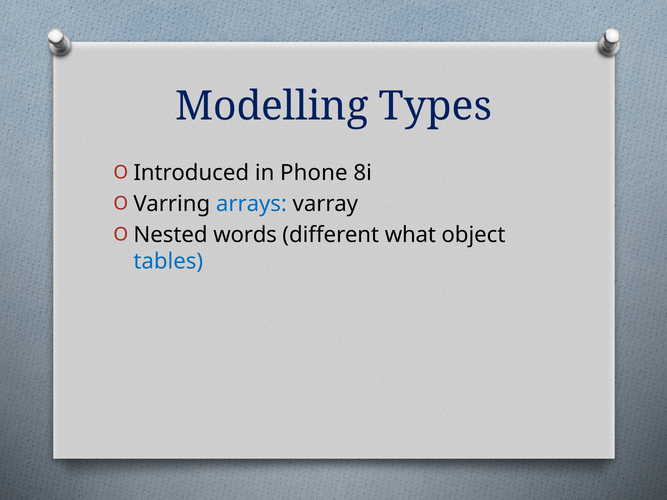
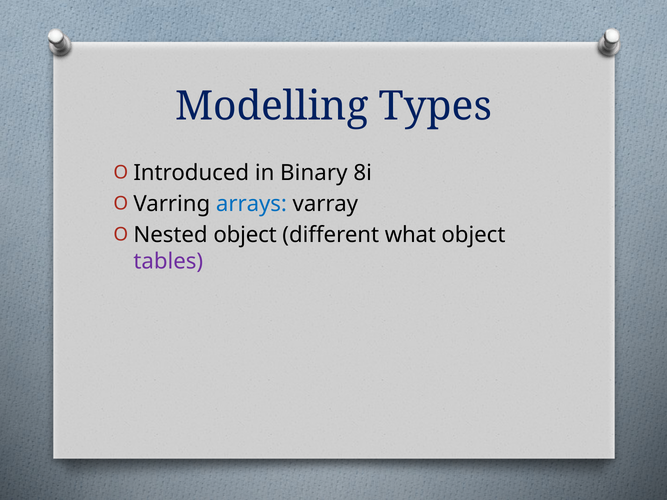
Phone: Phone -> Binary
Nested words: words -> object
tables colour: blue -> purple
